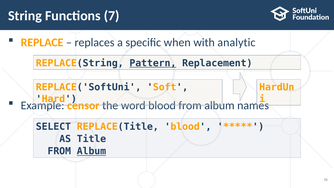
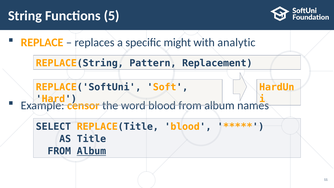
7: 7 -> 5
when: when -> might
Pattern underline: present -> none
